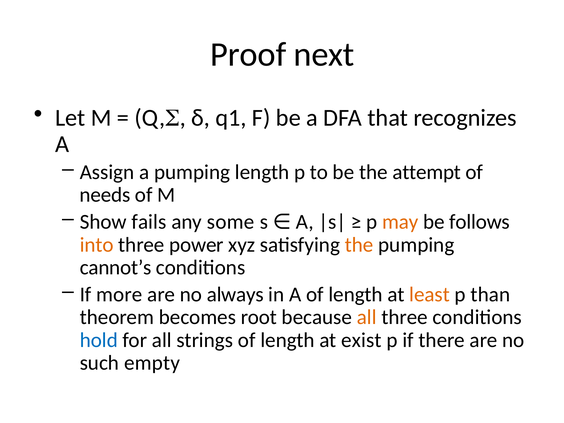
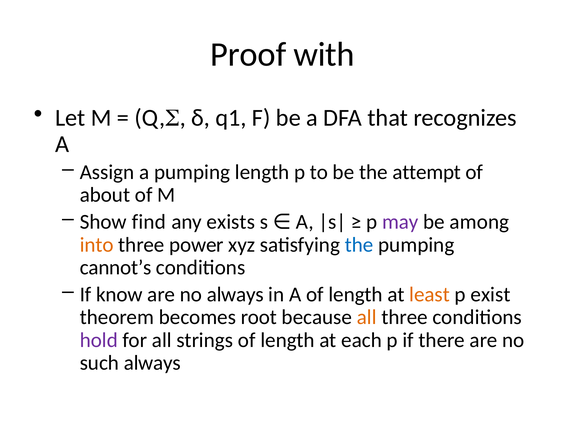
next: next -> with
needs: needs -> about
fails: fails -> find
some: some -> exists
may colour: orange -> purple
follows: follows -> among
the at (359, 245) colour: orange -> blue
more: more -> know
than: than -> exist
hold colour: blue -> purple
exist: exist -> each
such empty: empty -> always
